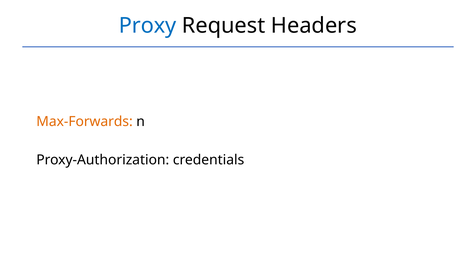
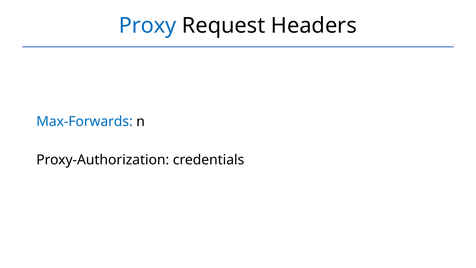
Max-Forwards colour: orange -> blue
